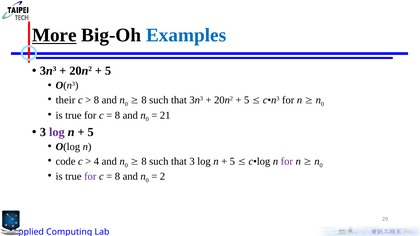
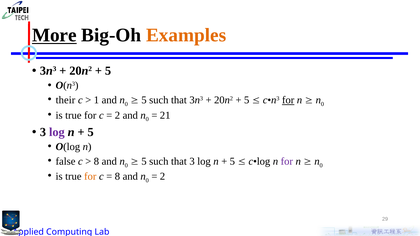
Examples colour: blue -> orange
8 at (96, 100): 8 -> 1
8 at (144, 100): 8 -> 5
for at (288, 100) underline: none -> present
8 at (117, 115): 8 -> 2
code: code -> false
4 at (96, 162): 4 -> 8
8 at (144, 162): 8 -> 5
for at (90, 177) colour: purple -> orange
